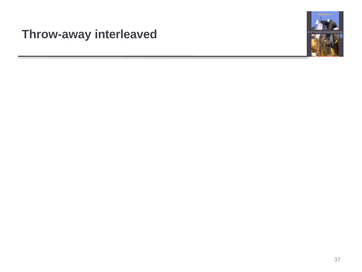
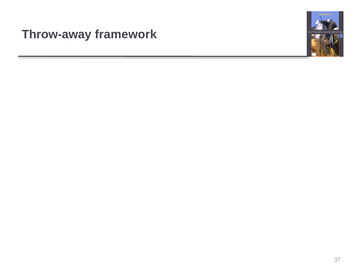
interleaved: interleaved -> framework
